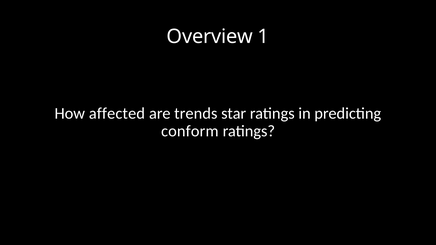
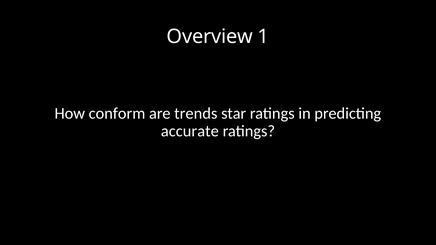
affected: affected -> conform
conform: conform -> accurate
